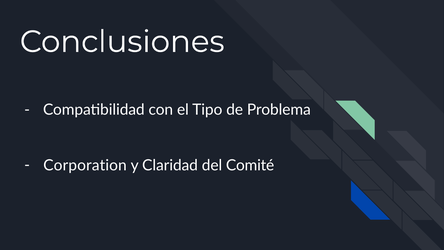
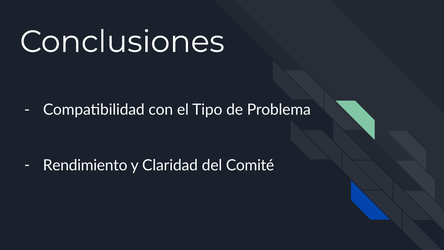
Corporation: Corporation -> Rendimiento
